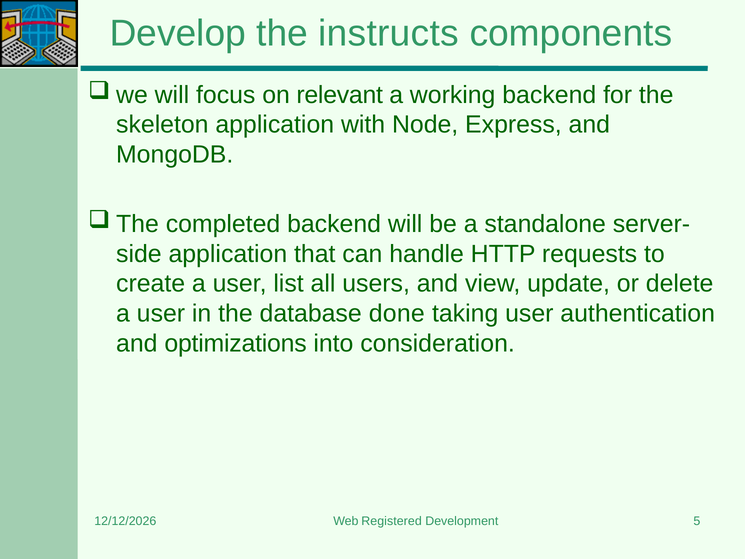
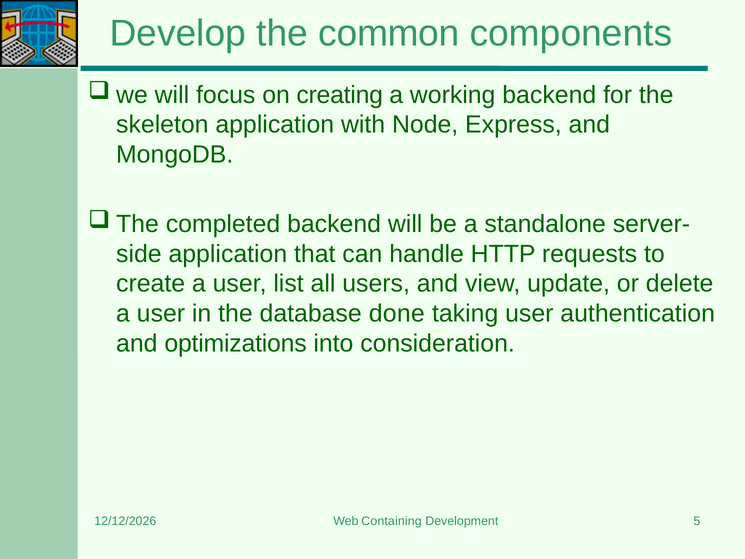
instructs: instructs -> common
relevant: relevant -> creating
Registered: Registered -> Containing
